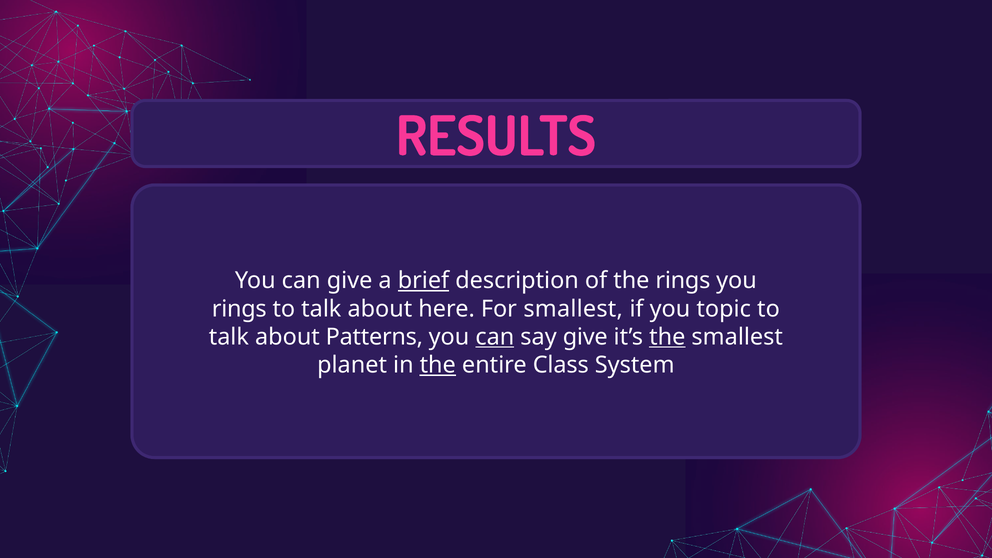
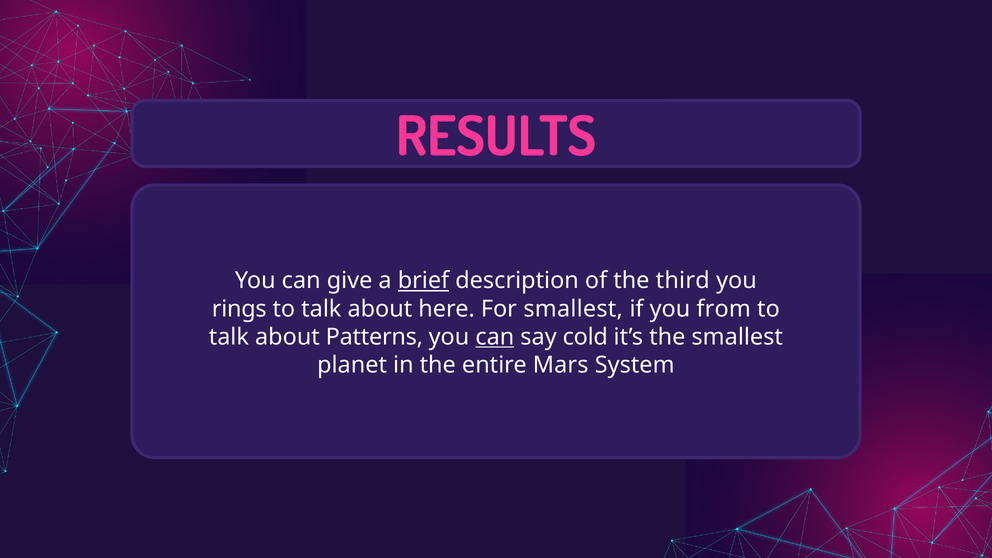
the rings: rings -> third
topic: topic -> from
say give: give -> cold
the at (667, 337) underline: present -> none
the at (438, 365) underline: present -> none
Class: Class -> Mars
